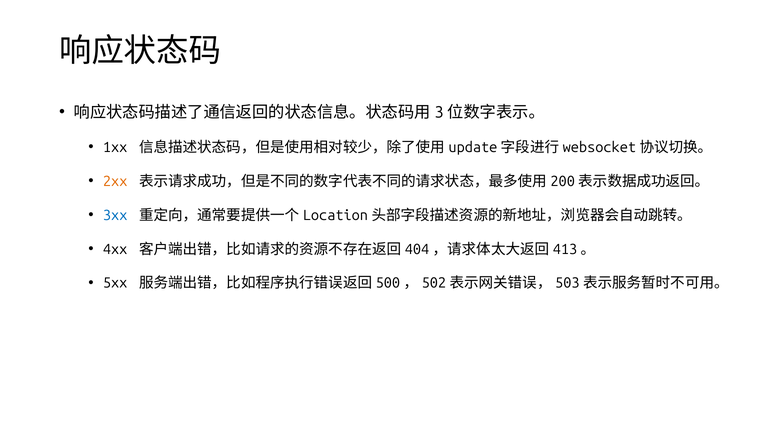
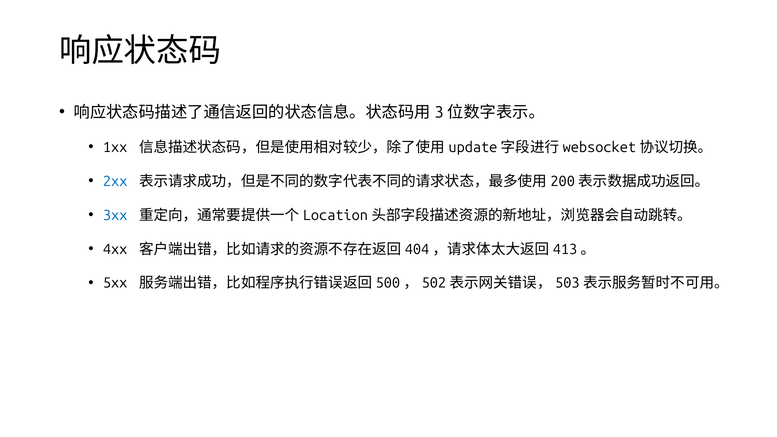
2xx colour: orange -> blue
